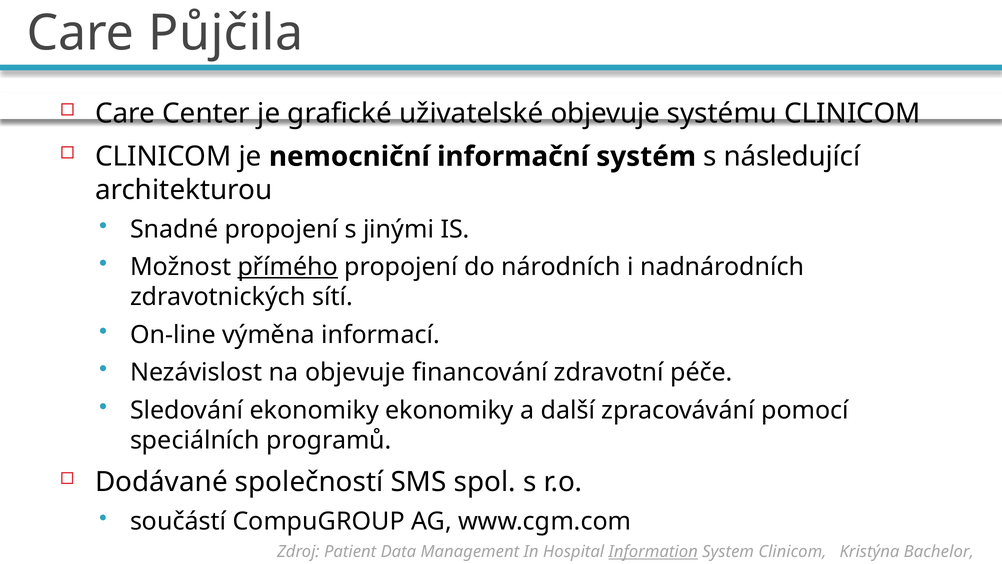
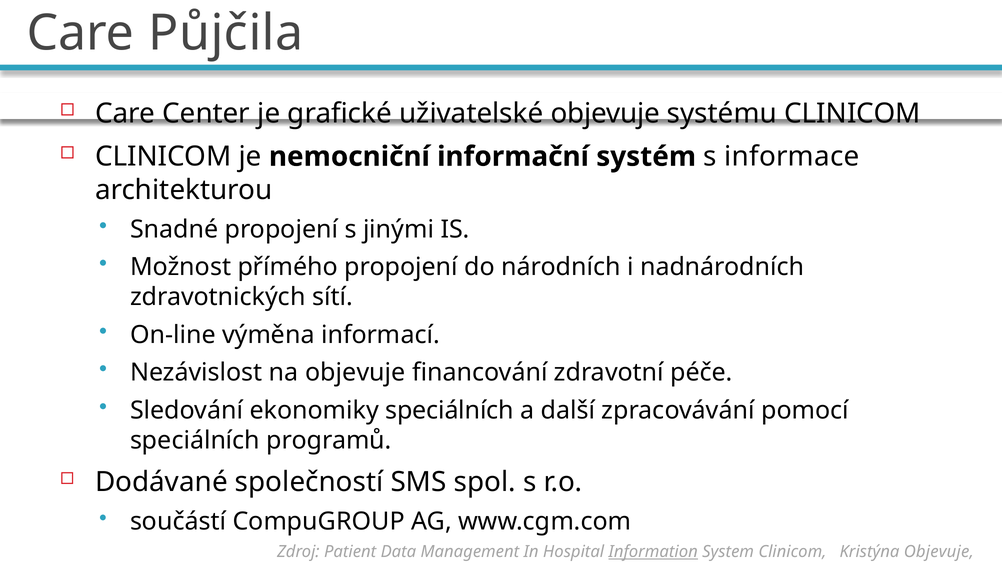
následující: následující -> informace
přímého underline: present -> none
ekonomiky ekonomiky: ekonomiky -> speciálních
Kristýna Bachelor: Bachelor -> Objevuje
